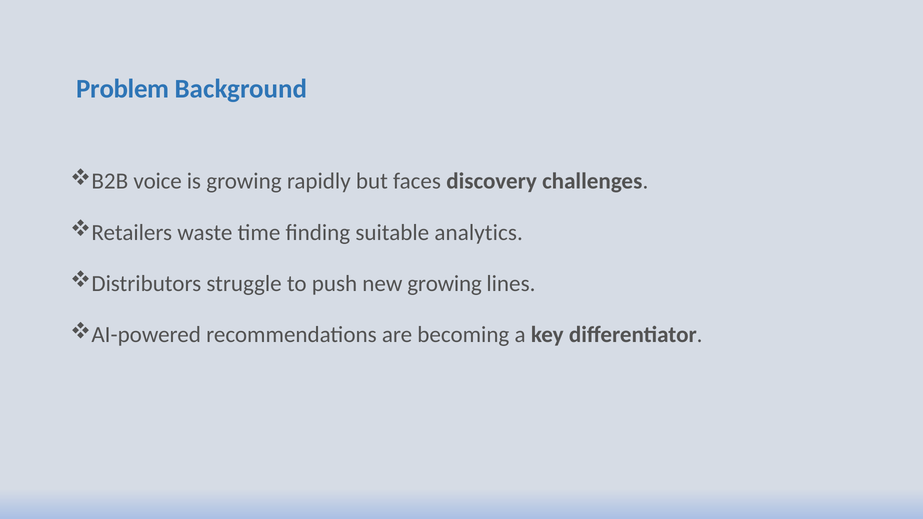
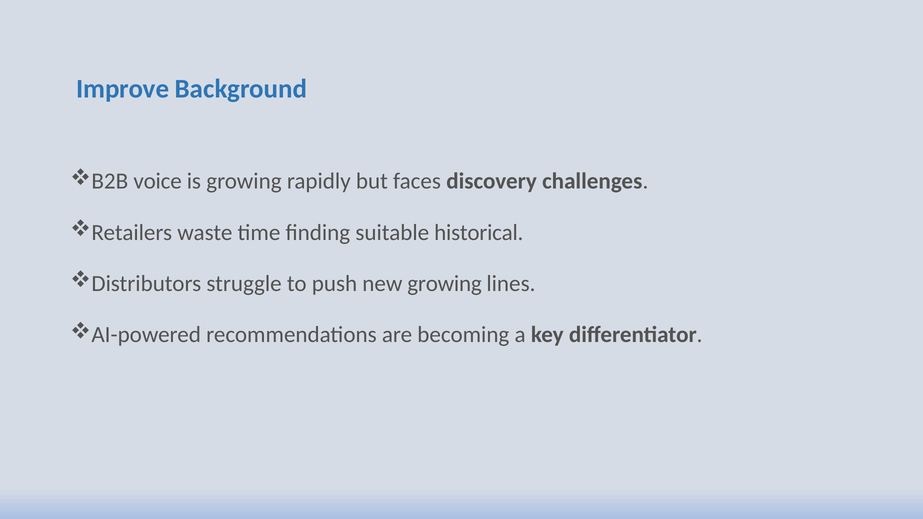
Problem: Problem -> Improve
analytics: analytics -> historical
